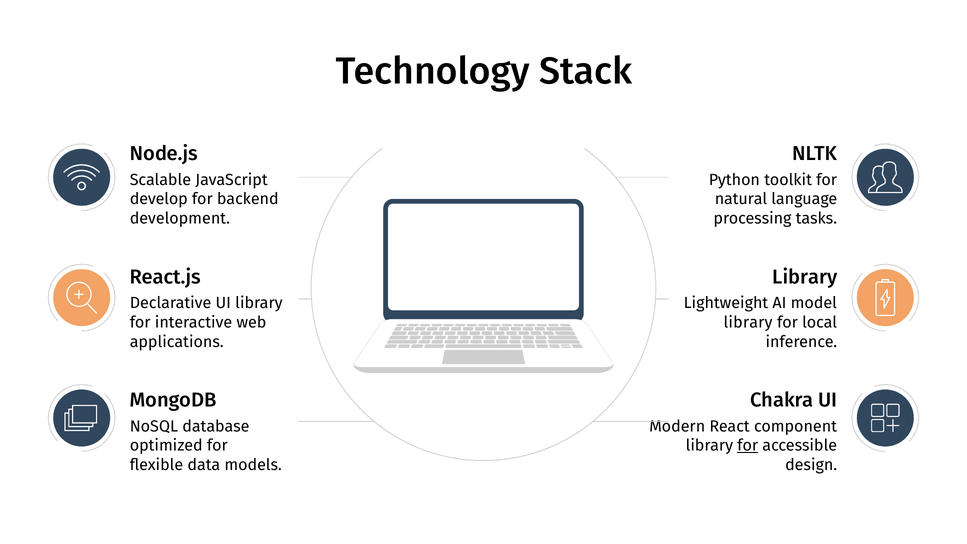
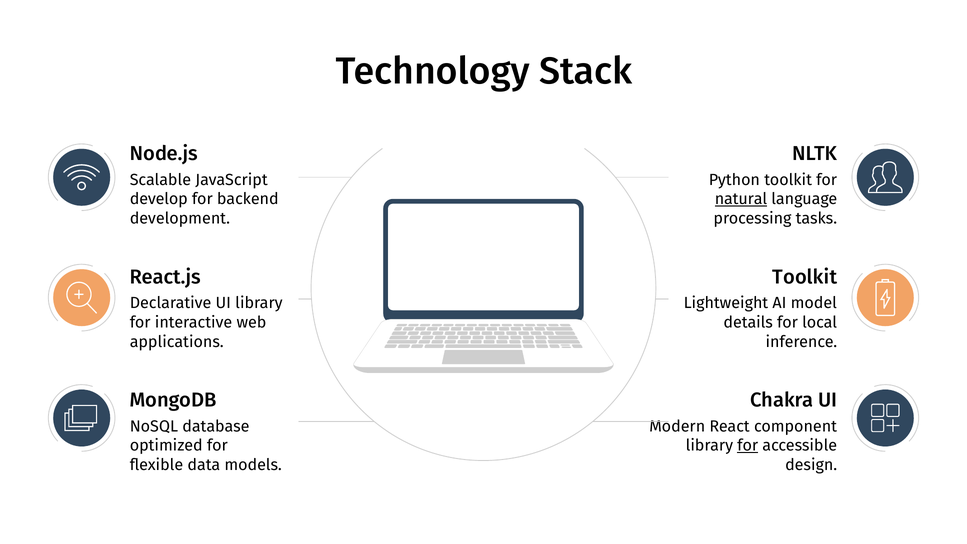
natural underline: none -> present
Library at (805, 277): Library -> Toolkit
library at (748, 322): library -> details
